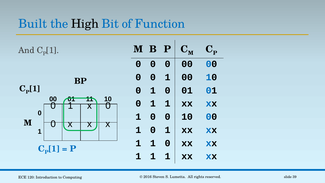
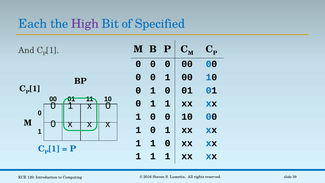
Built: Built -> Each
High colour: black -> purple
Function: Function -> Specified
